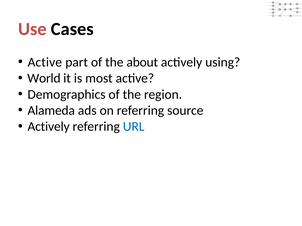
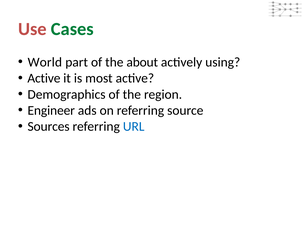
Cases colour: black -> green
Active at (45, 62): Active -> World
World at (44, 79): World -> Active
Alameda: Alameda -> Engineer
Actively at (49, 127): Actively -> Sources
